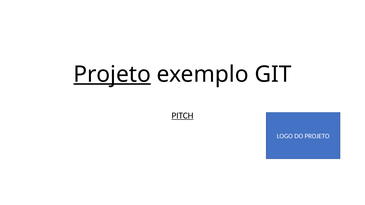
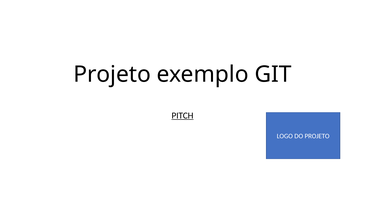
Projeto at (112, 74) underline: present -> none
